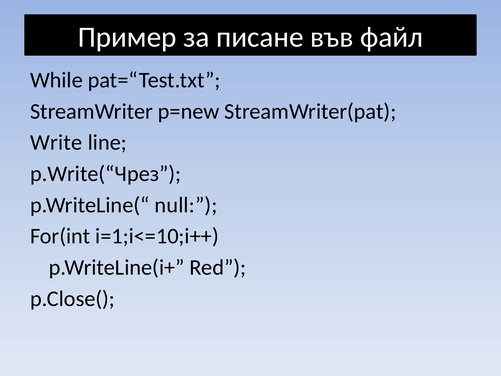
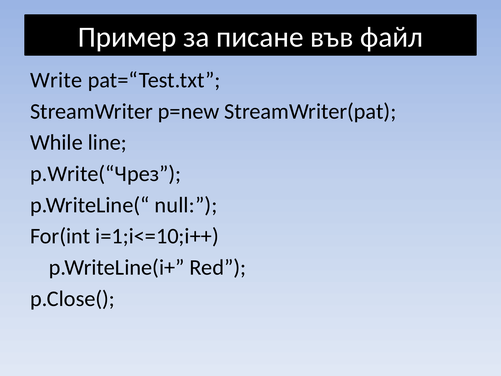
While: While -> Write
Write: Write -> While
